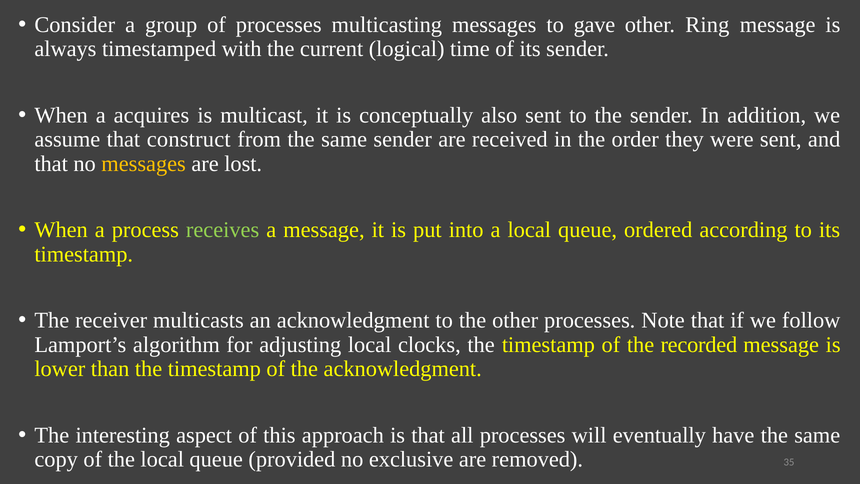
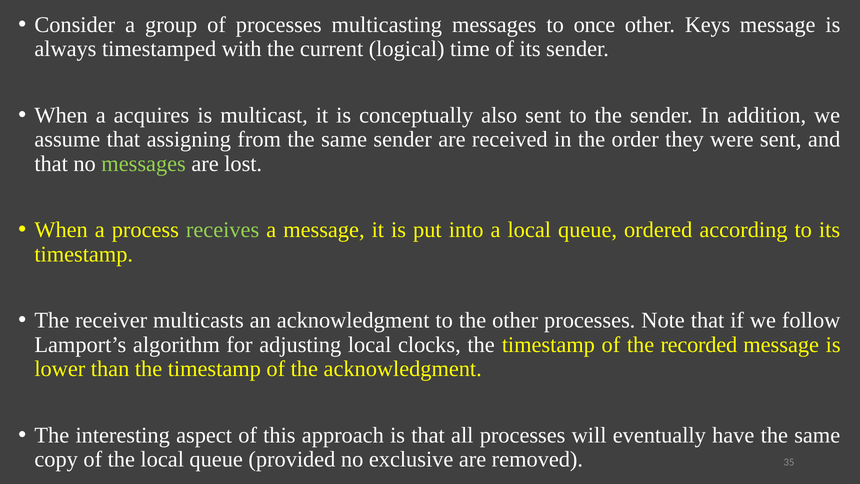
gave: gave -> once
Ring: Ring -> Keys
construct: construct -> assigning
messages at (144, 164) colour: yellow -> light green
